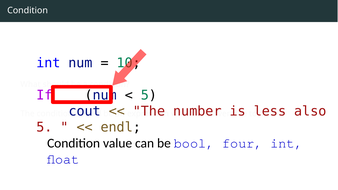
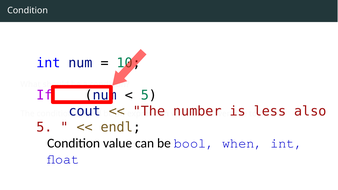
four: four -> when
